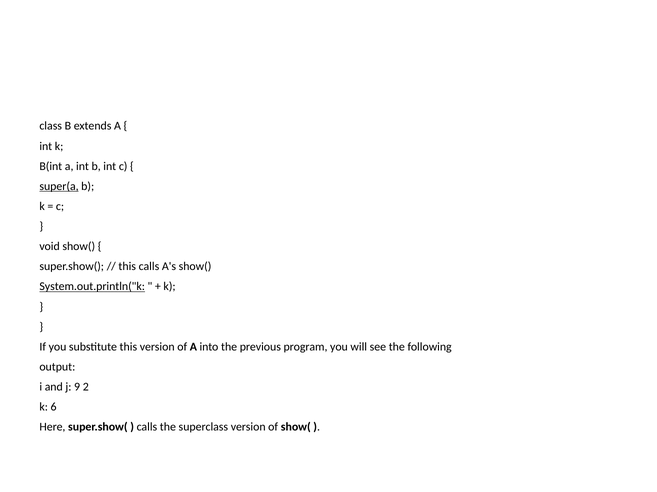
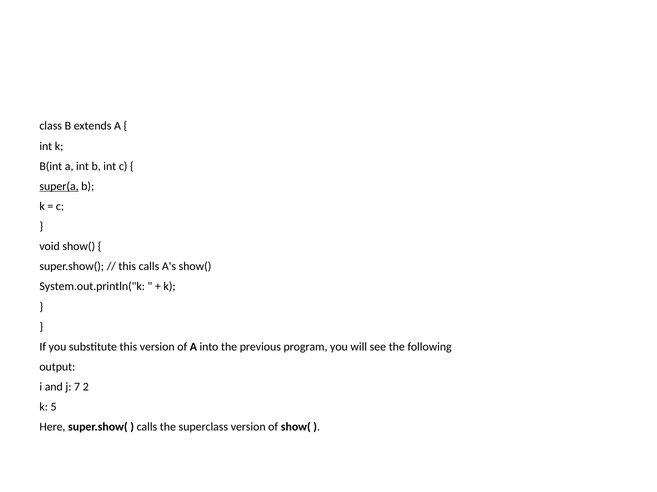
System.out.println("k underline: present -> none
9: 9 -> 7
6: 6 -> 5
